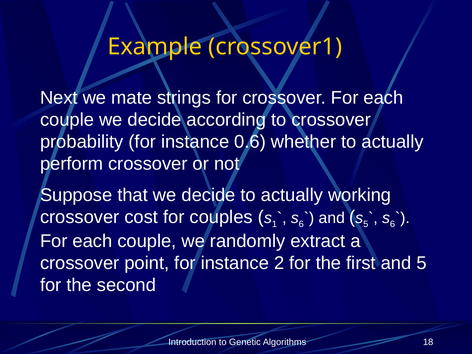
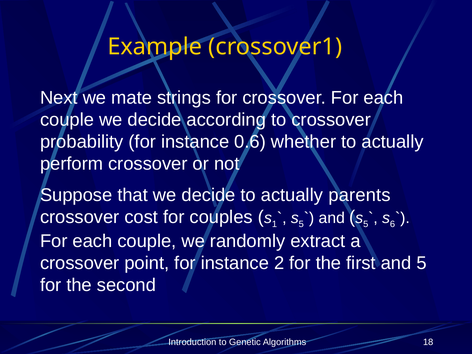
working: working -> parents
6 at (301, 224): 6 -> 5
